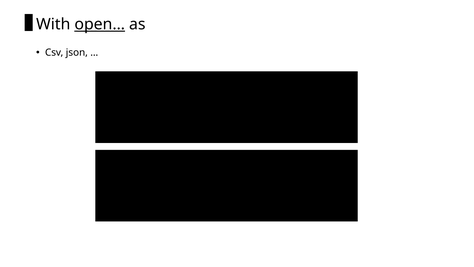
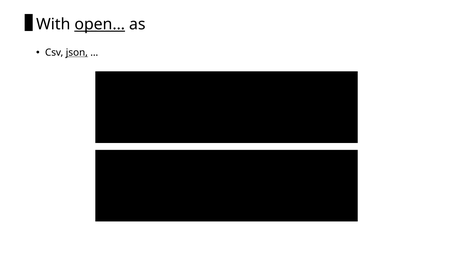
json underline: none -> present
